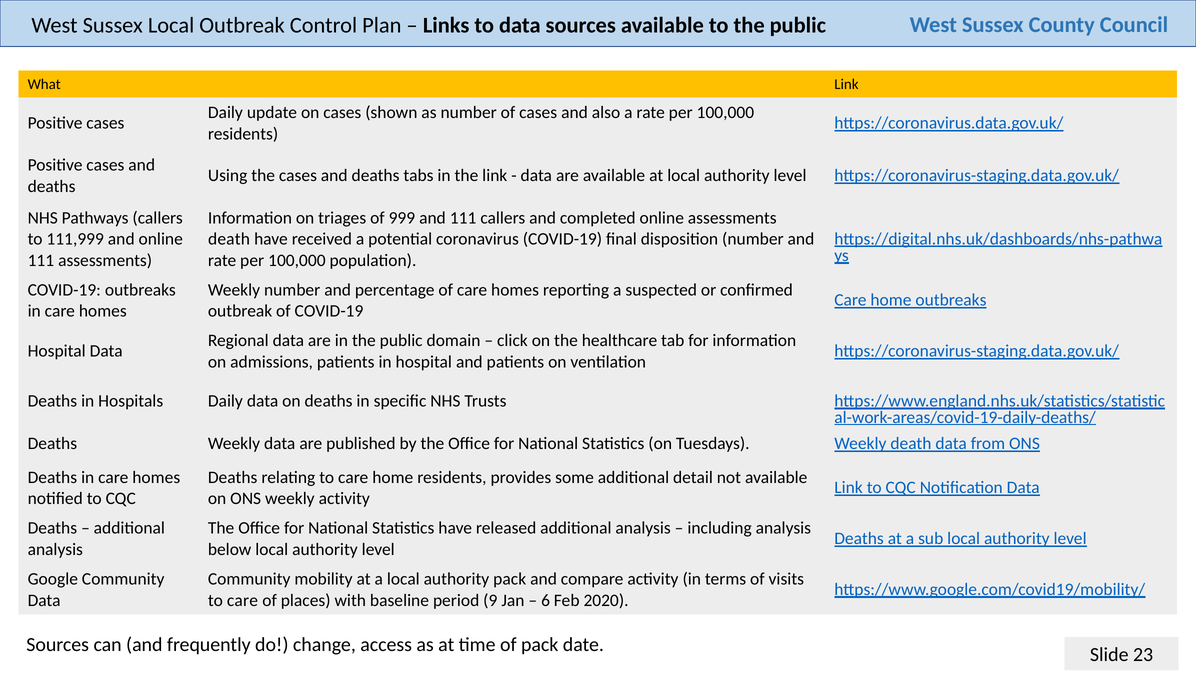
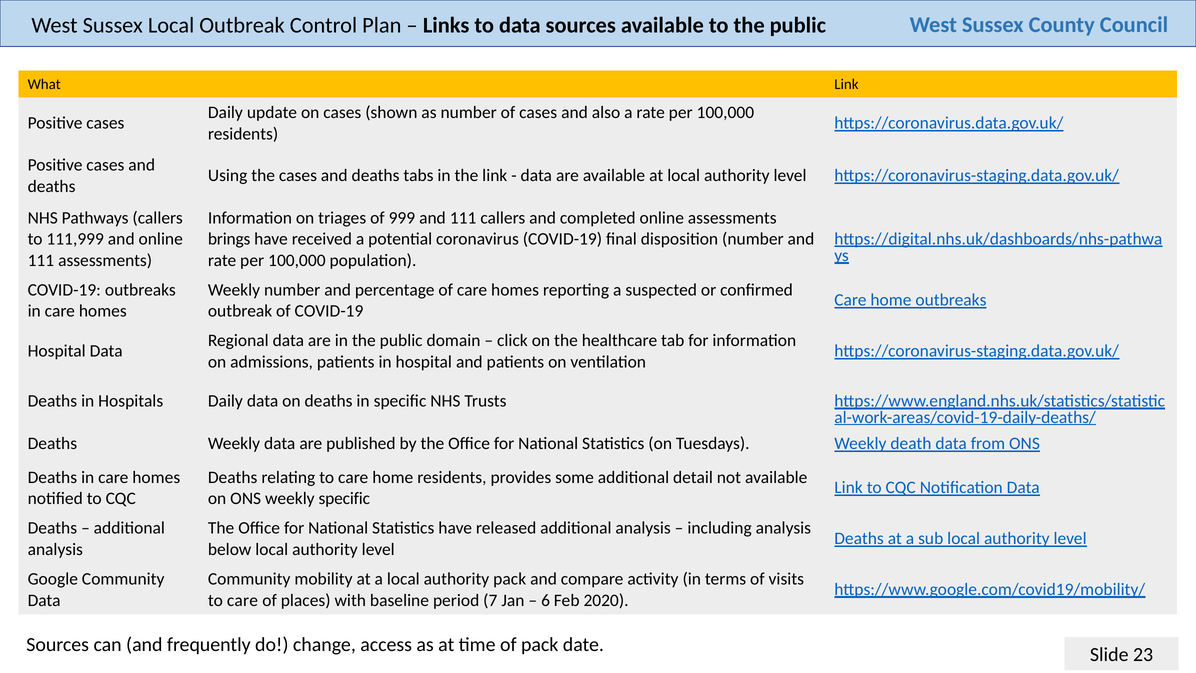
death at (229, 239): death -> brings
weekly activity: activity -> specific
9: 9 -> 7
